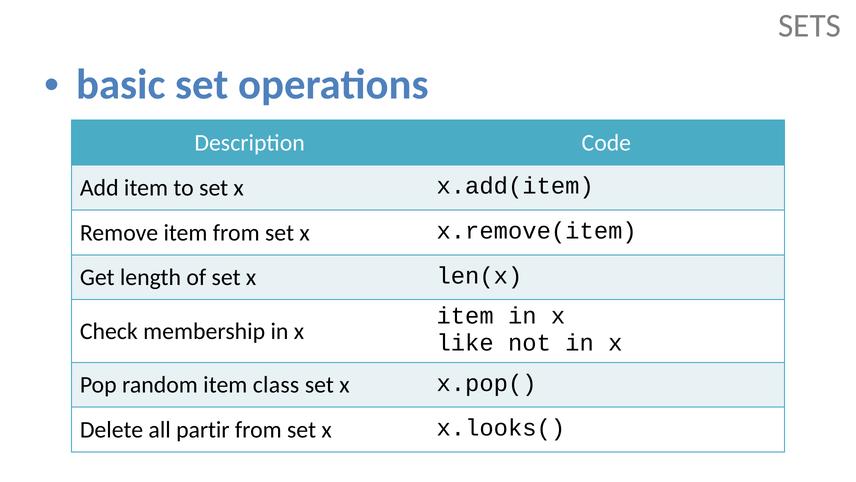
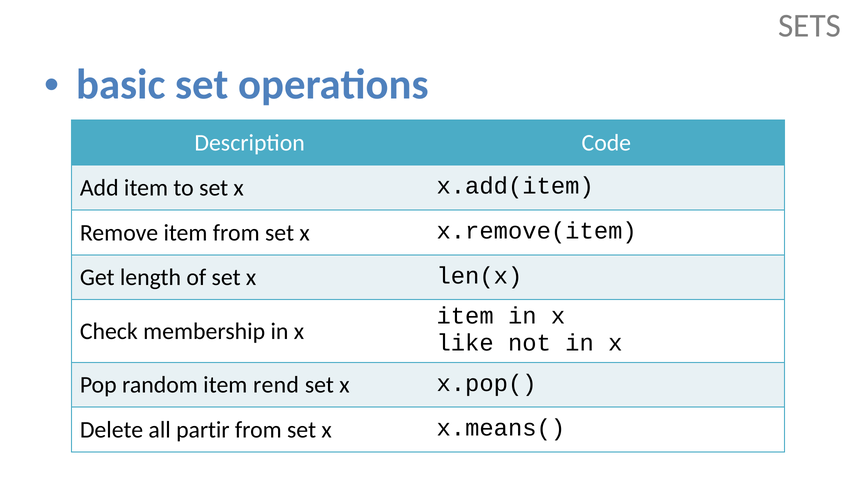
class: class -> rend
x.looks(: x.looks( -> x.means(
